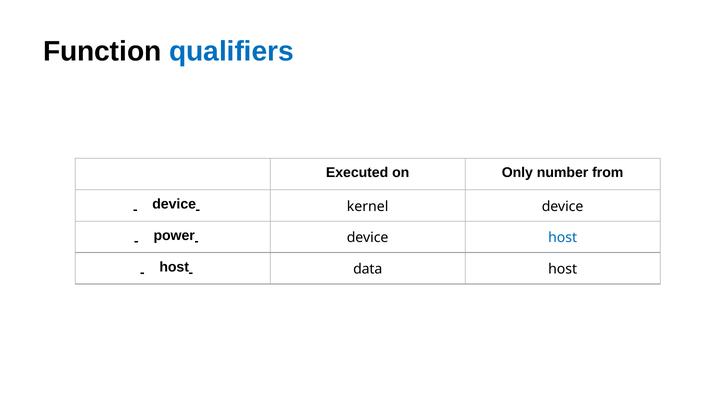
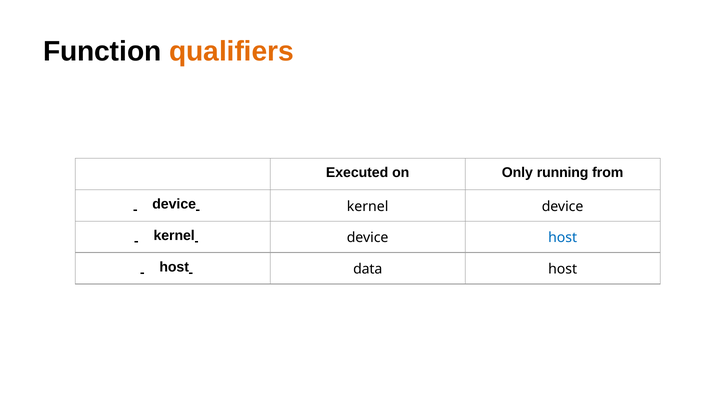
qualifiers colour: blue -> orange
number: number -> running
power at (174, 235): power -> kernel
